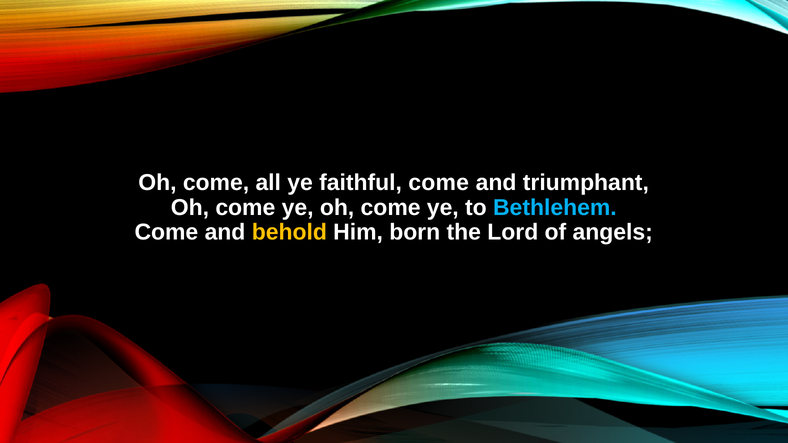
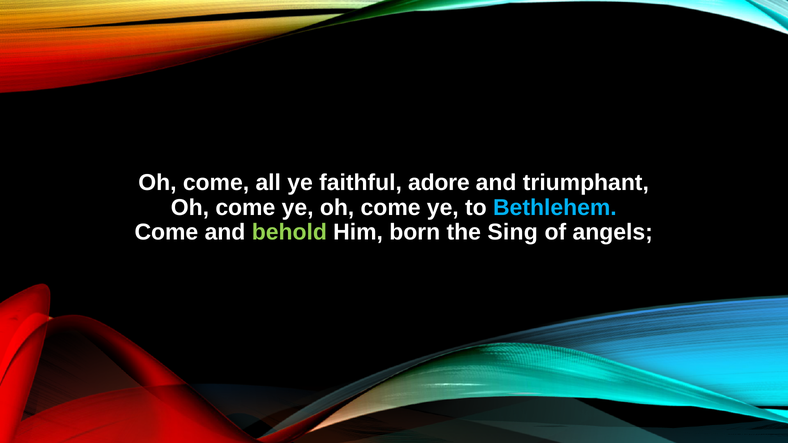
faithful come: come -> adore
behold colour: yellow -> light green
Lord: Lord -> Sing
